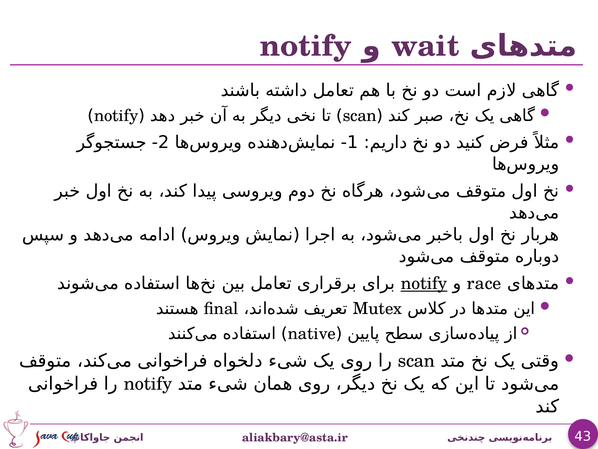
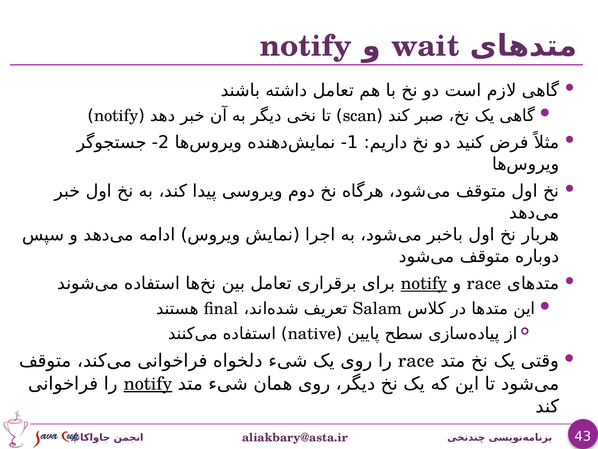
Mutex: Mutex -> Salam
scan at (416, 361): scan -> race
notify at (148, 383) underline: none -> present
